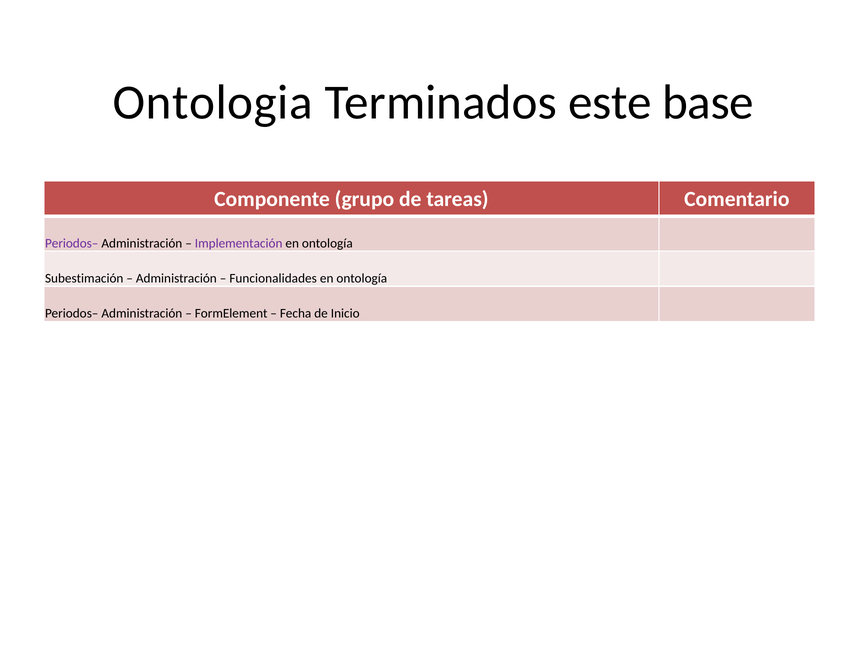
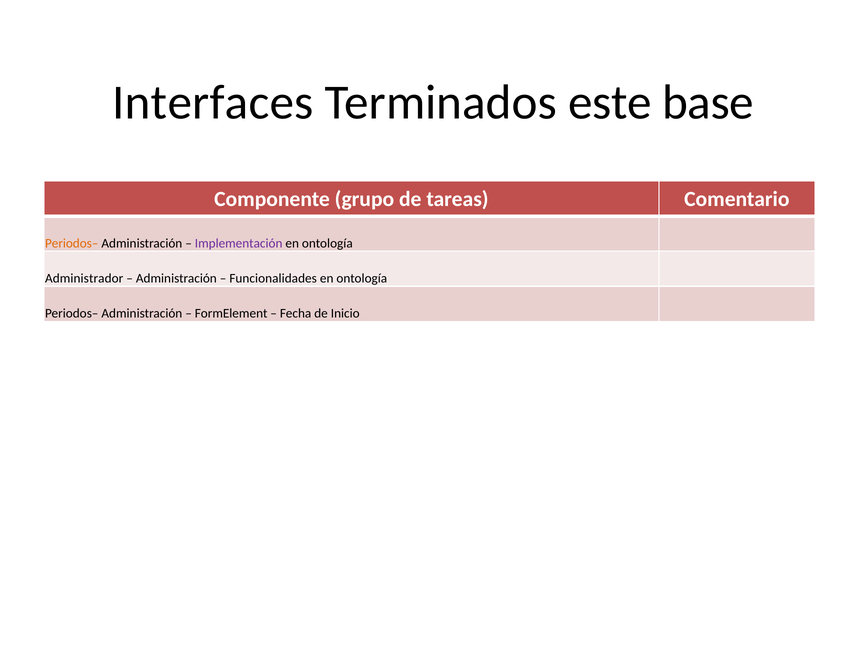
Ontologia: Ontologia -> Interfaces
Periodos– at (72, 243) colour: purple -> orange
Subestimación: Subestimación -> Administrador
